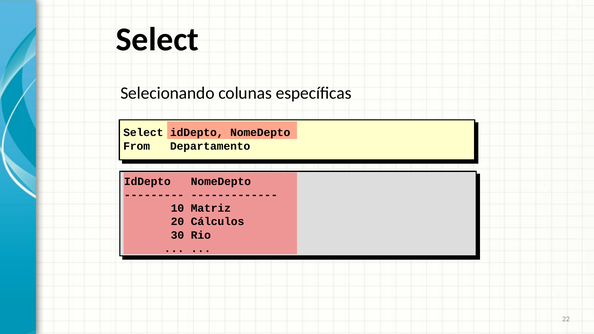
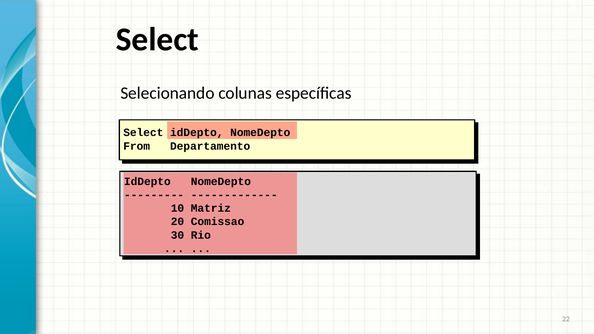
Cálculos: Cálculos -> Comissao
